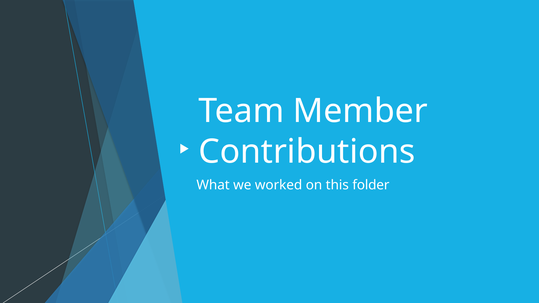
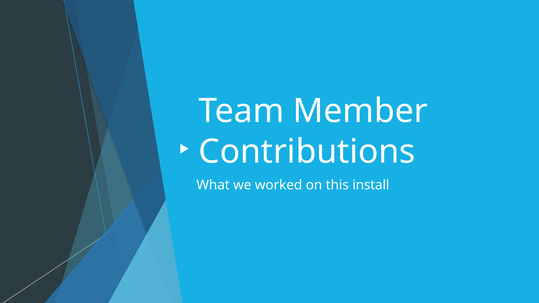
folder: folder -> install
